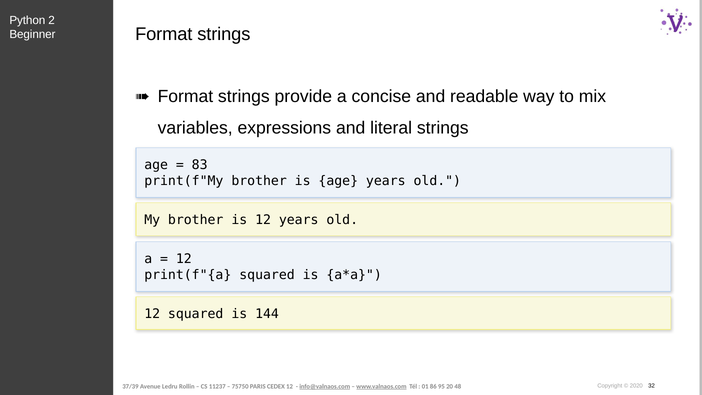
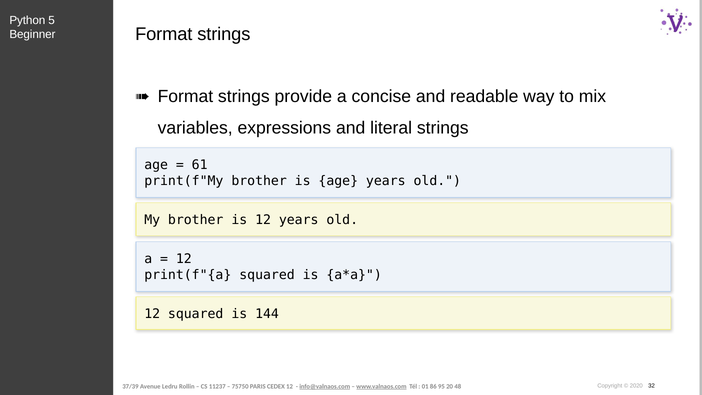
2: 2 -> 5
83: 83 -> 61
